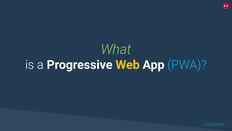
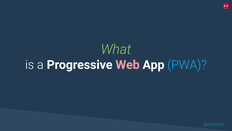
Web colour: yellow -> pink
